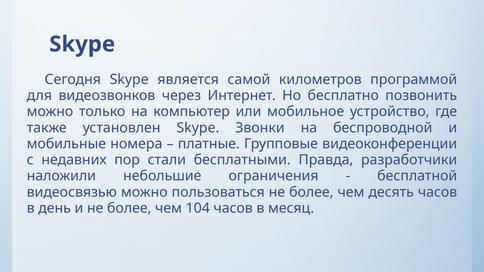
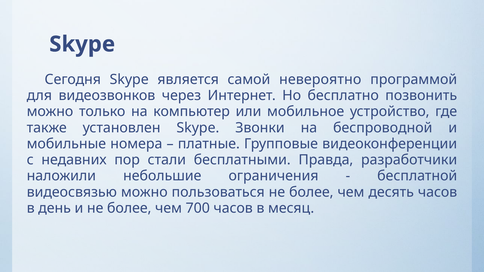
километров: километров -> невероятно
104: 104 -> 700
